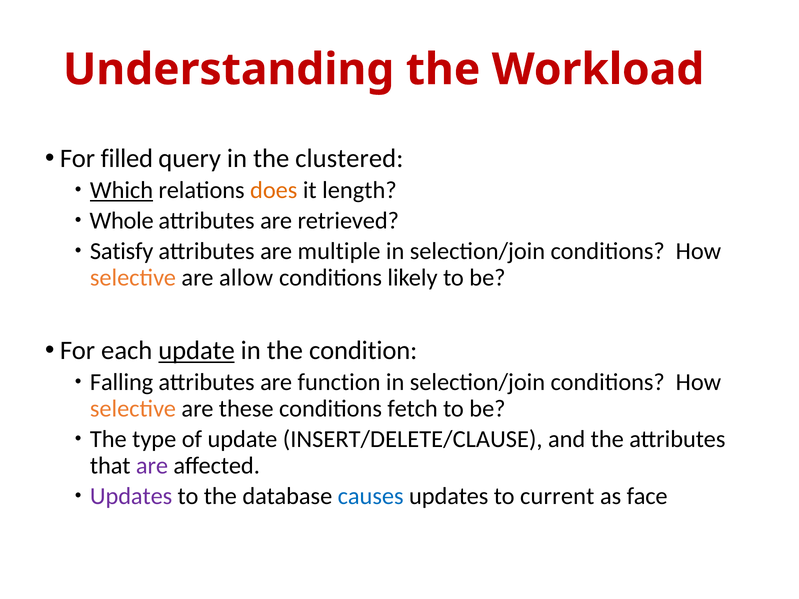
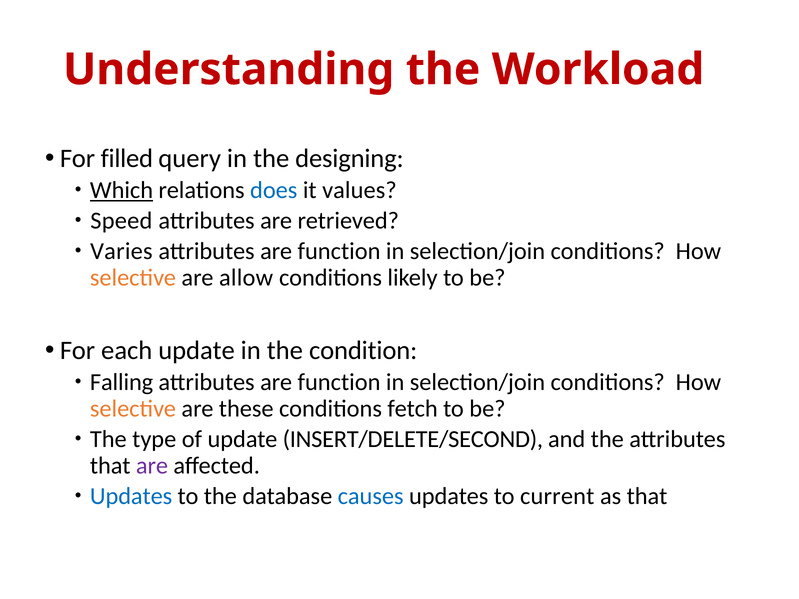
clustered: clustered -> designing
does colour: orange -> blue
length: length -> values
Whole: Whole -> Speed
Satisfy: Satisfy -> Varies
multiple at (339, 251): multiple -> function
update at (197, 351) underline: present -> none
INSERT/DELETE/CLAUSE: INSERT/DELETE/CLAUSE -> INSERT/DELETE/SECOND
Updates at (131, 496) colour: purple -> blue
as face: face -> that
